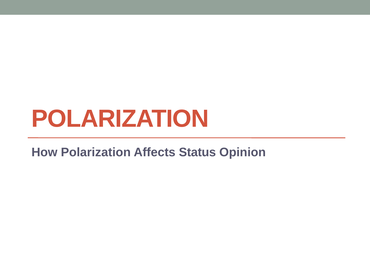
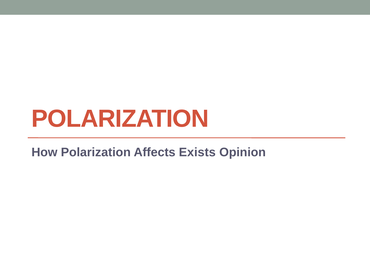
Status: Status -> Exists
